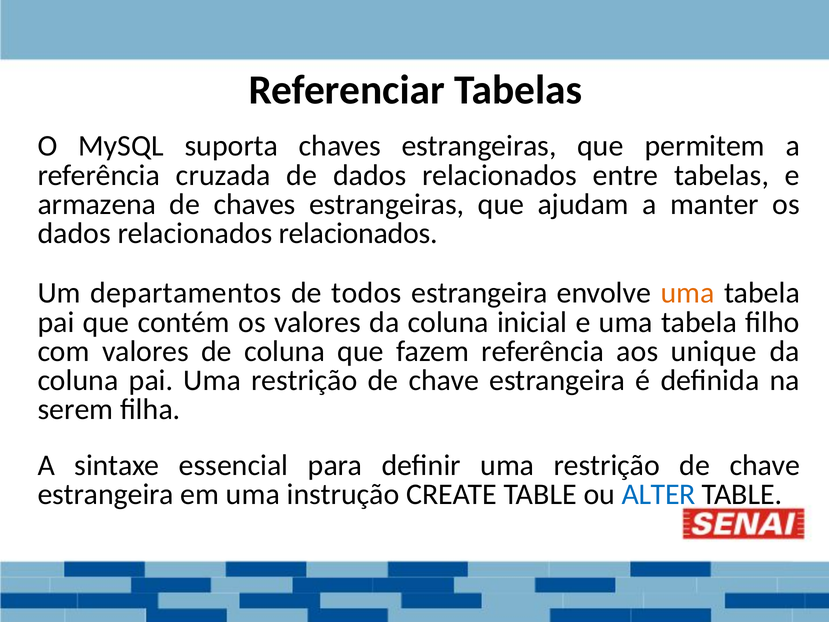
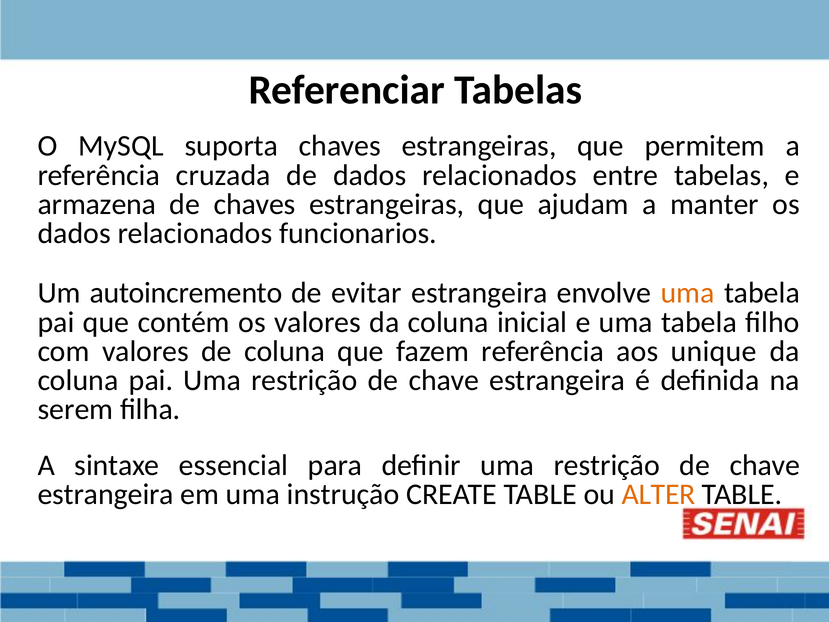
relacionados relacionados: relacionados -> funcionarios
departamentos: departamentos -> autoincremento
todos: todos -> evitar
ALTER colour: blue -> orange
